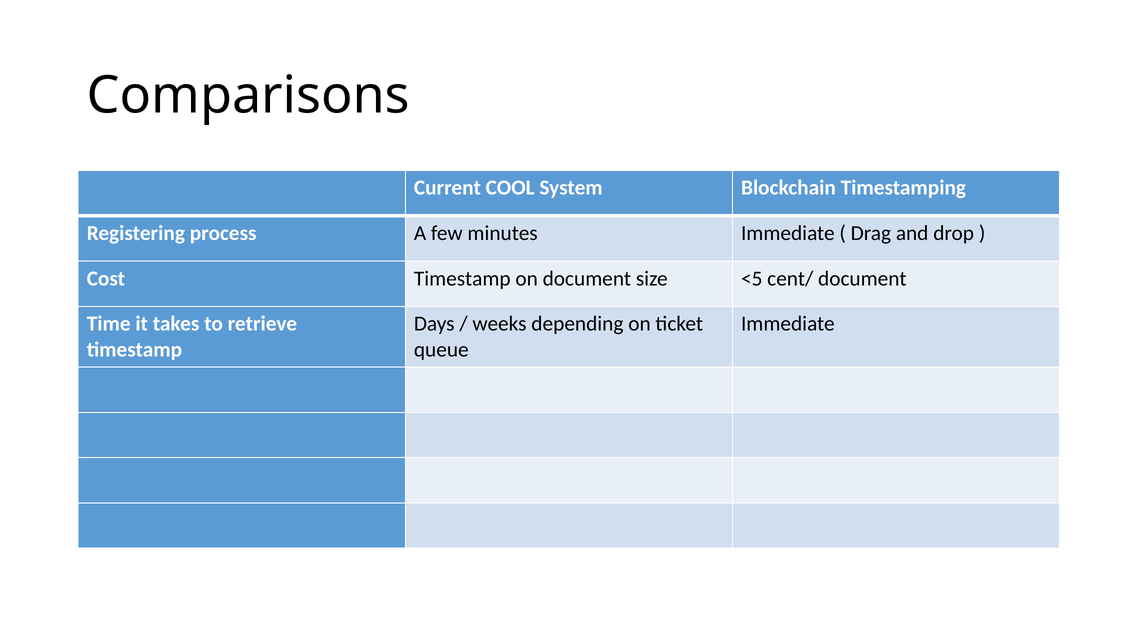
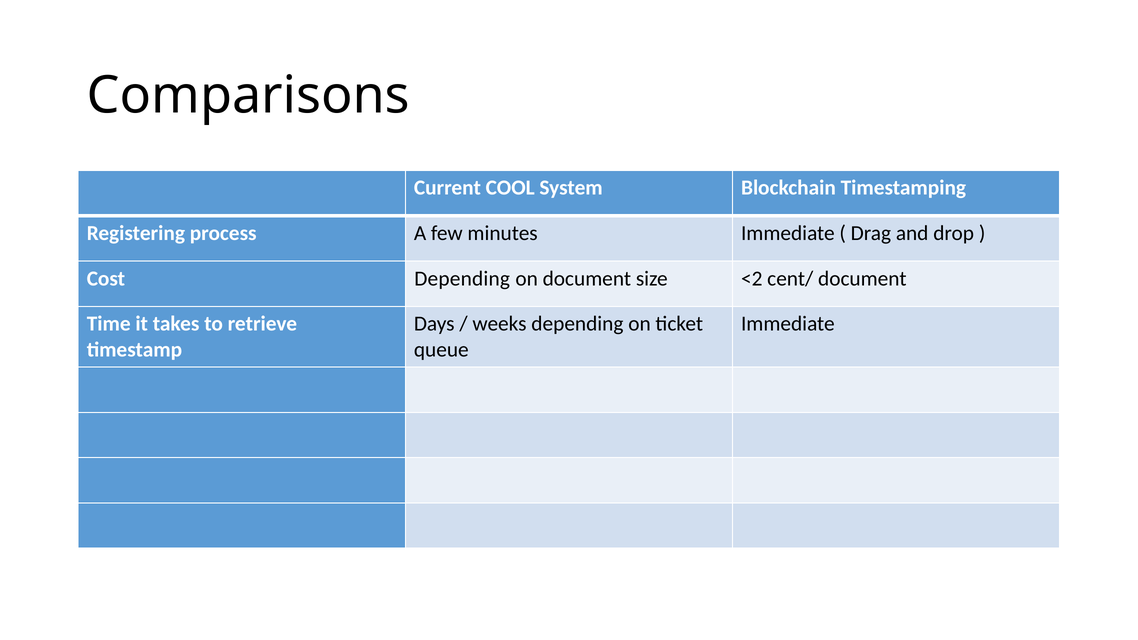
Cost Timestamp: Timestamp -> Depending
<5: <5 -> <2
